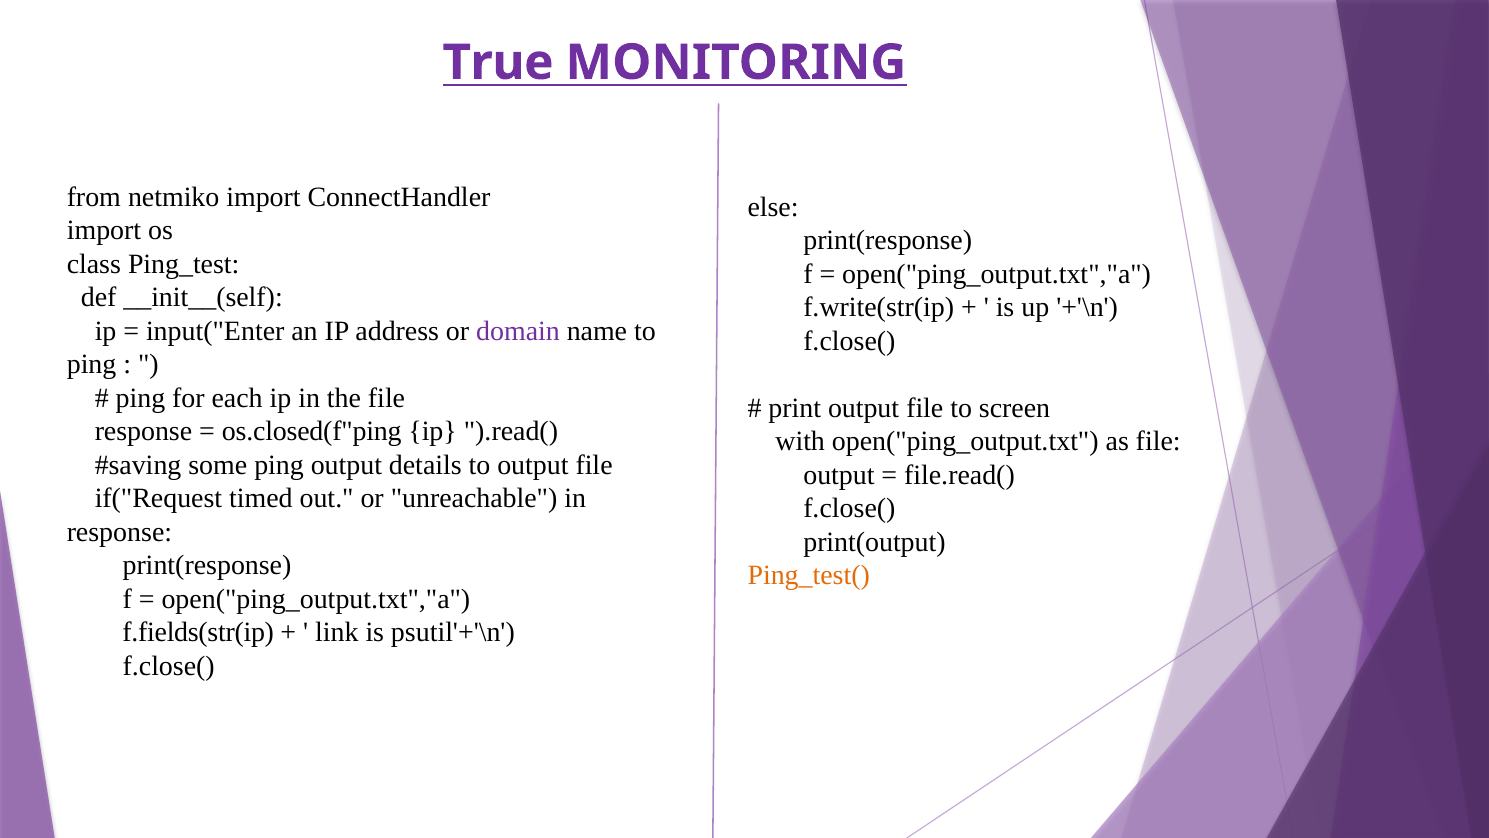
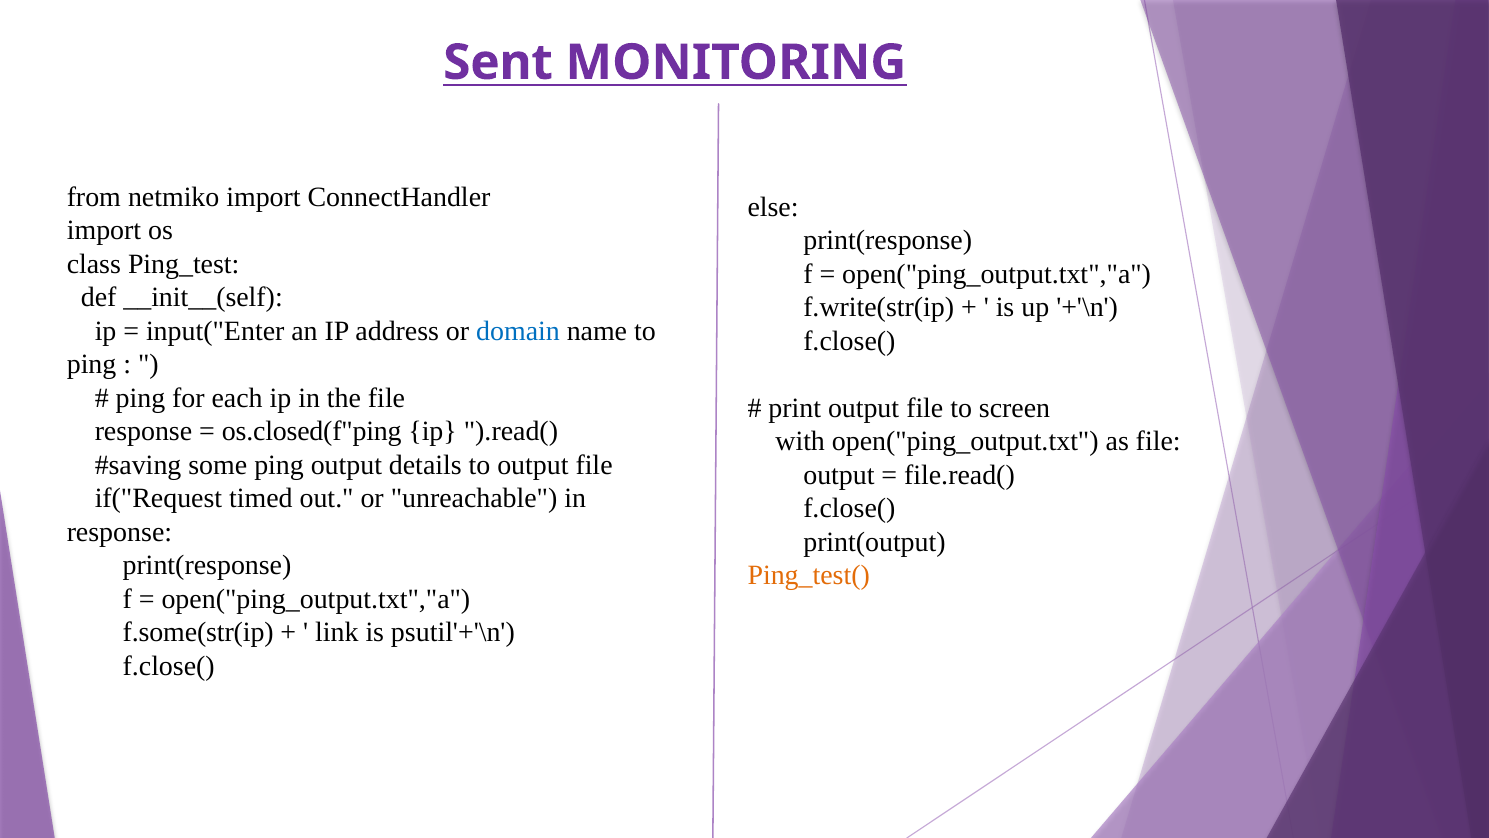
True: True -> Sent
domain colour: purple -> blue
f.fields(str(ip: f.fields(str(ip -> f.some(str(ip
